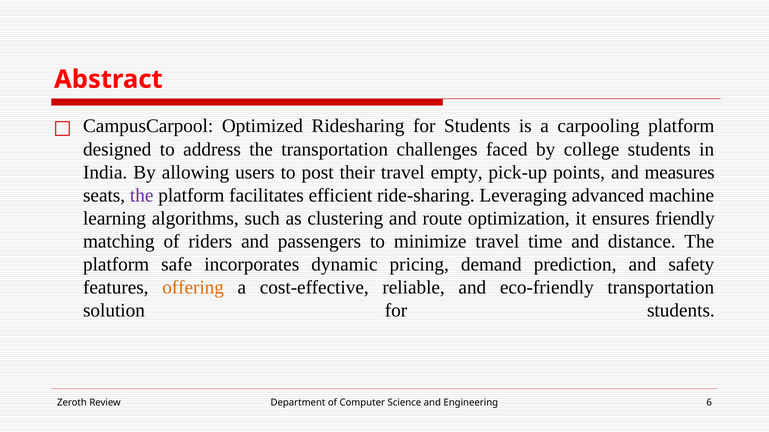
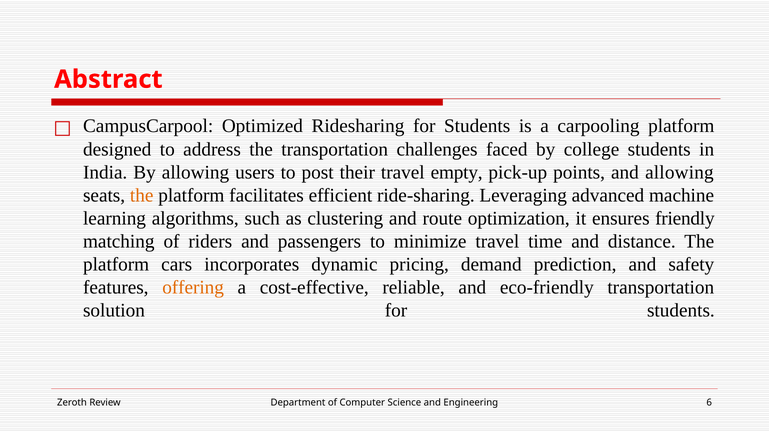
and measures: measures -> allowing
the at (142, 196) colour: purple -> orange
safe: safe -> cars
